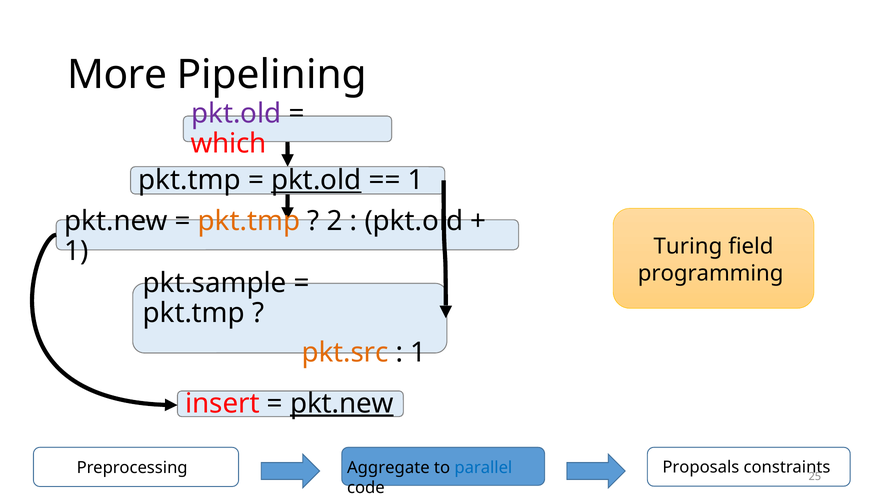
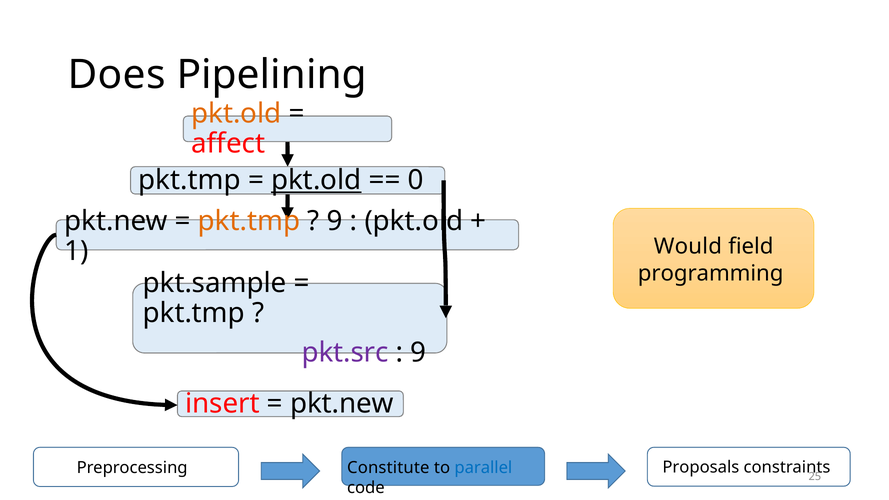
More: More -> Does
pkt.old at (236, 114) colour: purple -> orange
which: which -> affect
1 at (416, 180): 1 -> 0
2 at (335, 221): 2 -> 9
Turing: Turing -> Would
pkt.src colour: orange -> purple
1 at (418, 353): 1 -> 9
pkt.new at (342, 404) underline: present -> none
Aggregate: Aggregate -> Constitute
